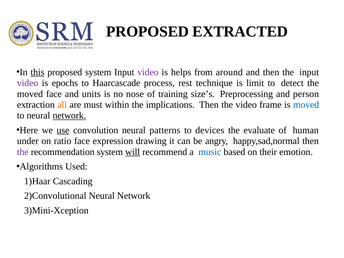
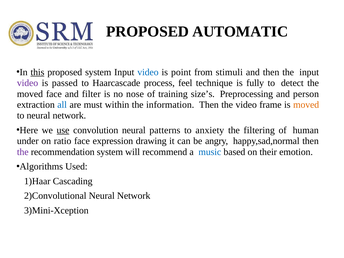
EXTRACTED: EXTRACTED -> AUTOMATIC
video at (148, 72) colour: purple -> blue
helps: helps -> point
around: around -> stimuli
epochs: epochs -> passed
rest: rest -> feel
limit: limit -> fully
units: units -> filter
all colour: orange -> blue
implications: implications -> information
moved at (306, 105) colour: blue -> orange
network at (69, 116) underline: present -> none
devices: devices -> anxiety
evaluate: evaluate -> filtering
will underline: present -> none
